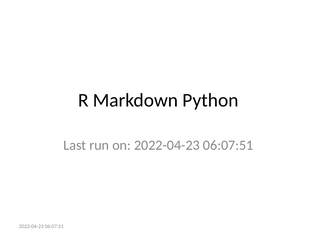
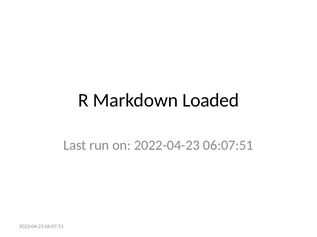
Python: Python -> Loaded
